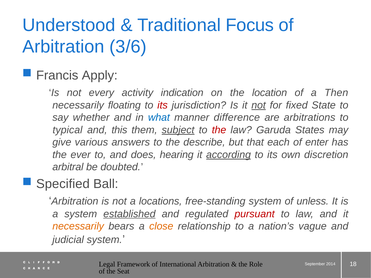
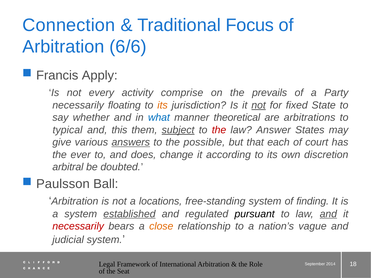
Understood: Understood -> Connection
3/6: 3/6 -> 6/6
indication: indication -> comprise
location: location -> prevails
Then: Then -> Party
its at (162, 105) colour: red -> orange
difference: difference -> theoretical
Garuda: Garuda -> Answer
answers underline: none -> present
describe: describe -> possible
enter: enter -> court
hearing: hearing -> change
according underline: present -> none
Specified: Specified -> Paulsson
unless: unless -> finding
pursuant colour: red -> black
and at (328, 214) underline: none -> present
necessarily at (78, 226) colour: orange -> red
